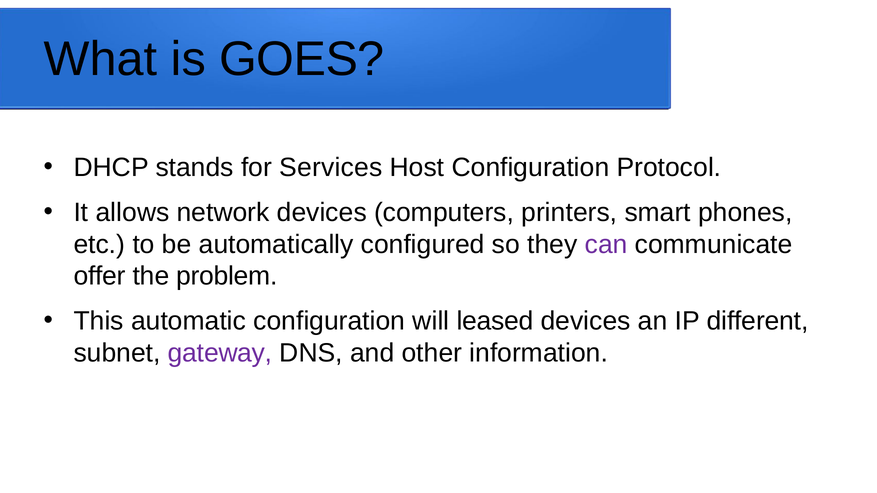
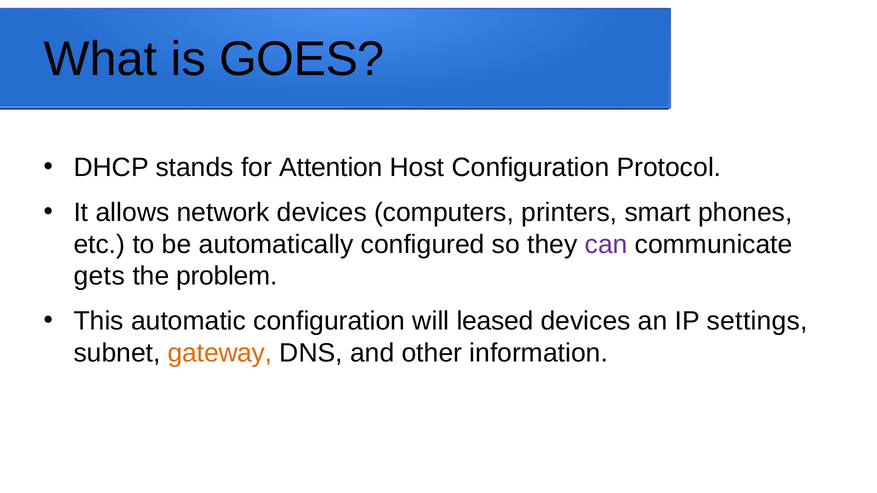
Services: Services -> Attention
offer: offer -> gets
different: different -> settings
gateway colour: purple -> orange
